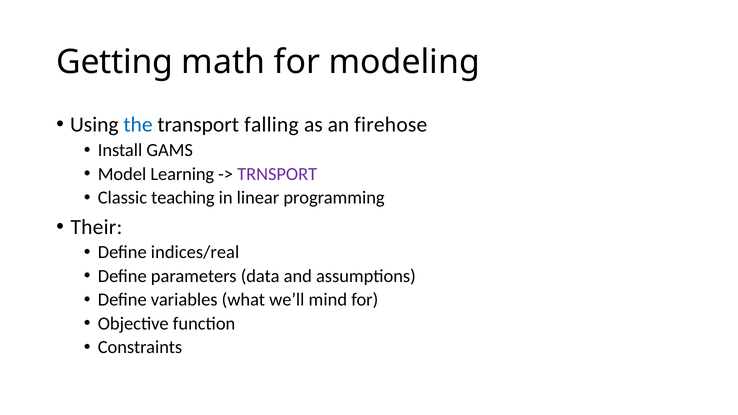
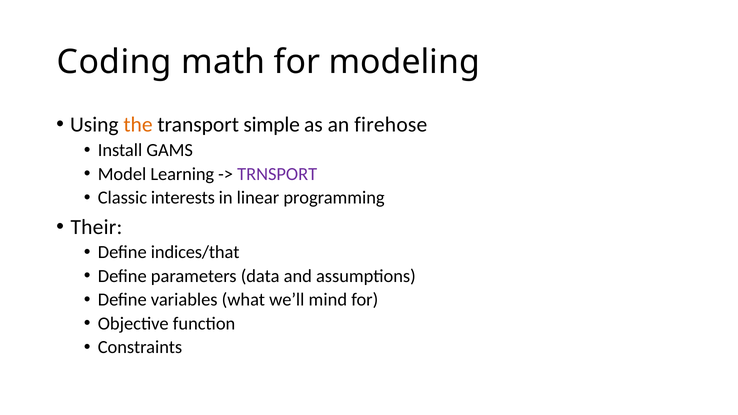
Getting: Getting -> Coding
the colour: blue -> orange
falling: falling -> simple
teaching: teaching -> interests
indices/real: indices/real -> indices/that
